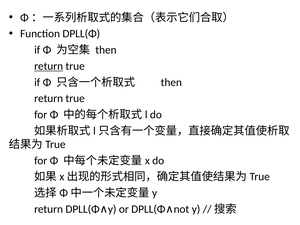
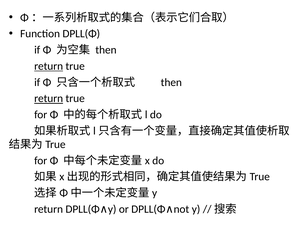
return at (49, 98) underline: none -> present
